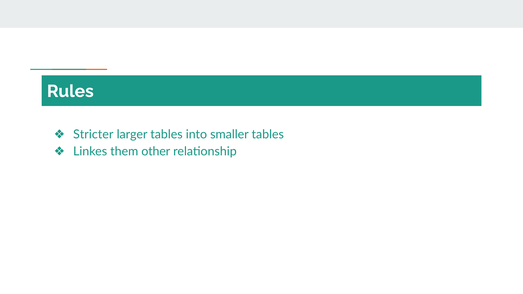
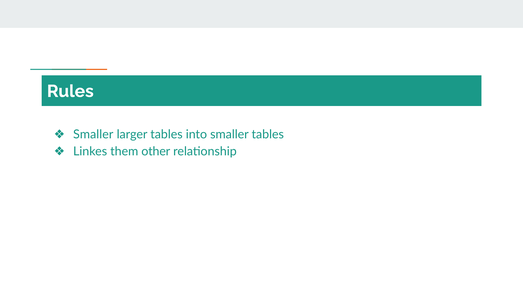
Stricter at (93, 134): Stricter -> Smaller
